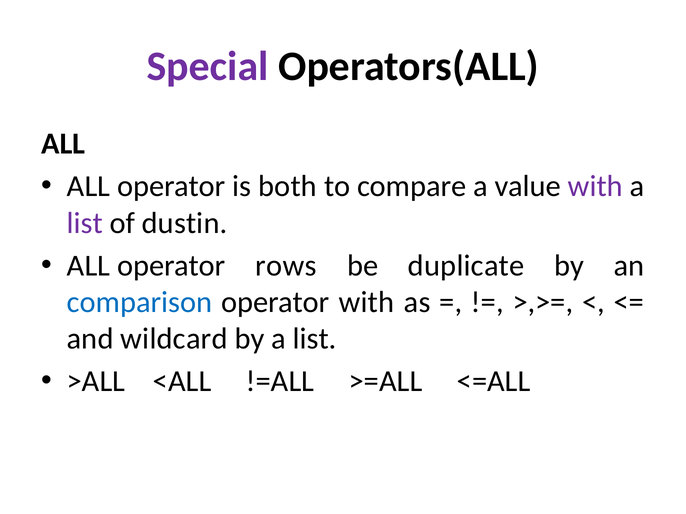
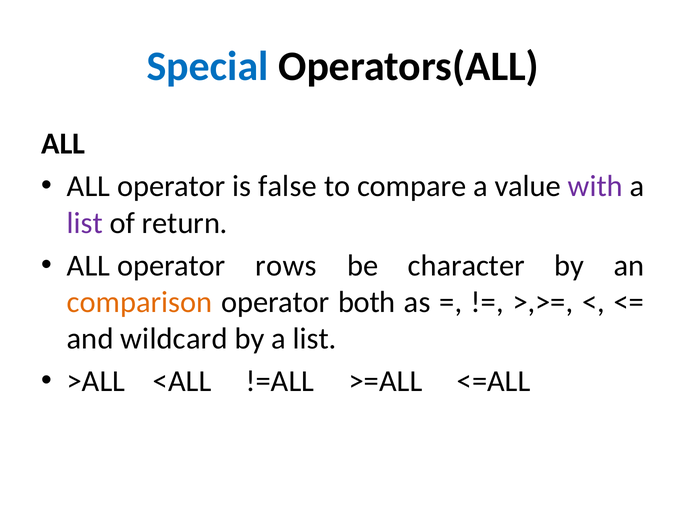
Special colour: purple -> blue
both: both -> false
dustin: dustin -> return
duplicate: duplicate -> character
comparison colour: blue -> orange
operator with: with -> both
